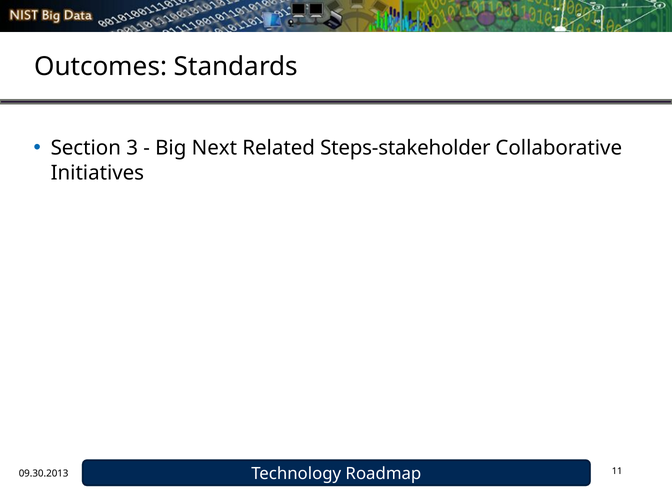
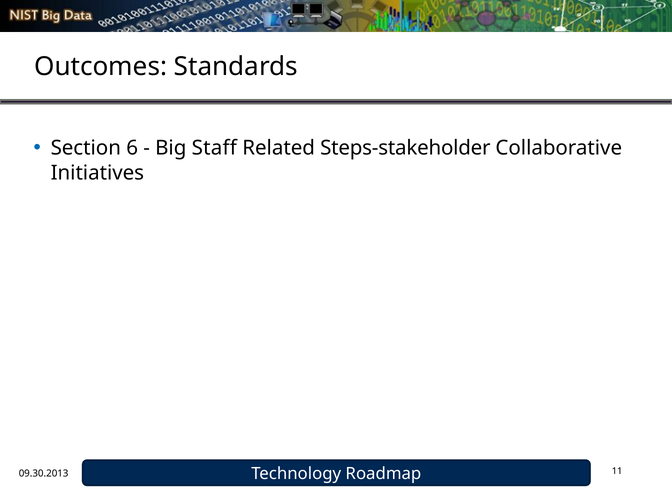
3: 3 -> 6
Next: Next -> Staff
